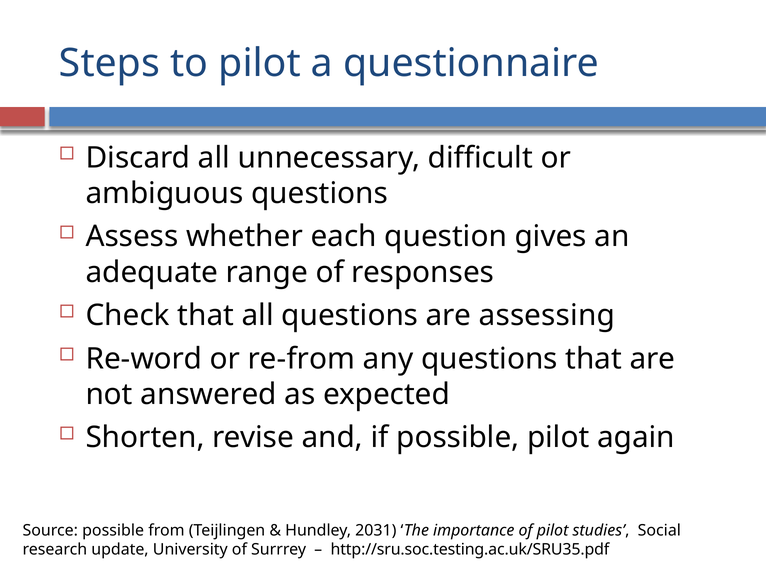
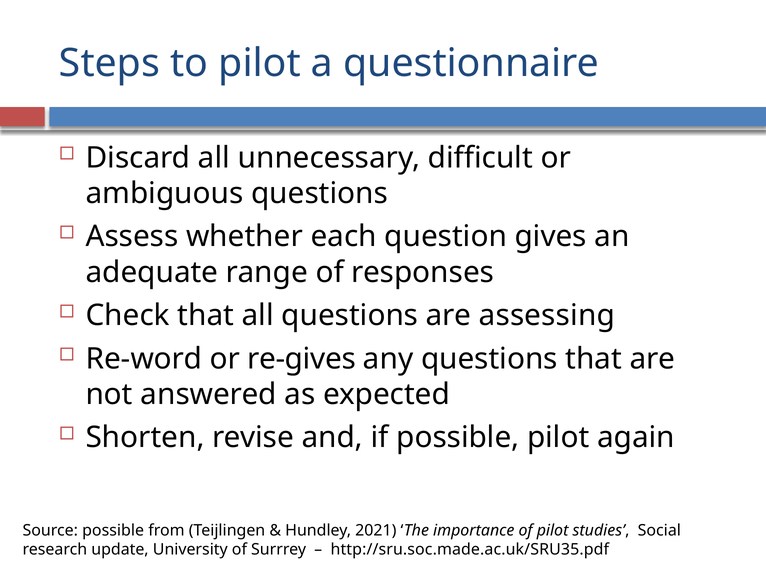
re-from: re-from -> re-gives
2031: 2031 -> 2021
http://sru.soc.testing.ac.uk/SRU35.pdf: http://sru.soc.testing.ac.uk/SRU35.pdf -> http://sru.soc.made.ac.uk/SRU35.pdf
